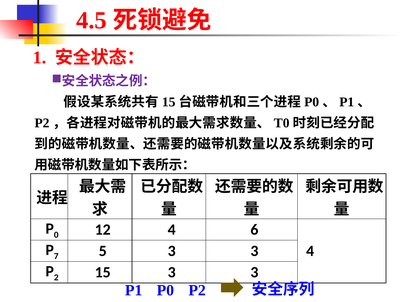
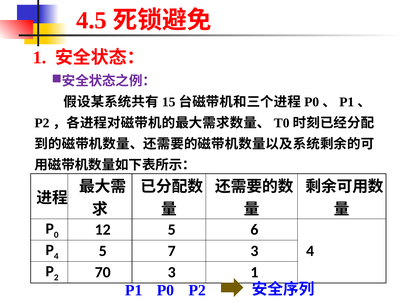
12 4: 4 -> 5
7 at (56, 256): 7 -> 4
5 3: 3 -> 7
2 15: 15 -> 70
3 at (254, 273): 3 -> 1
